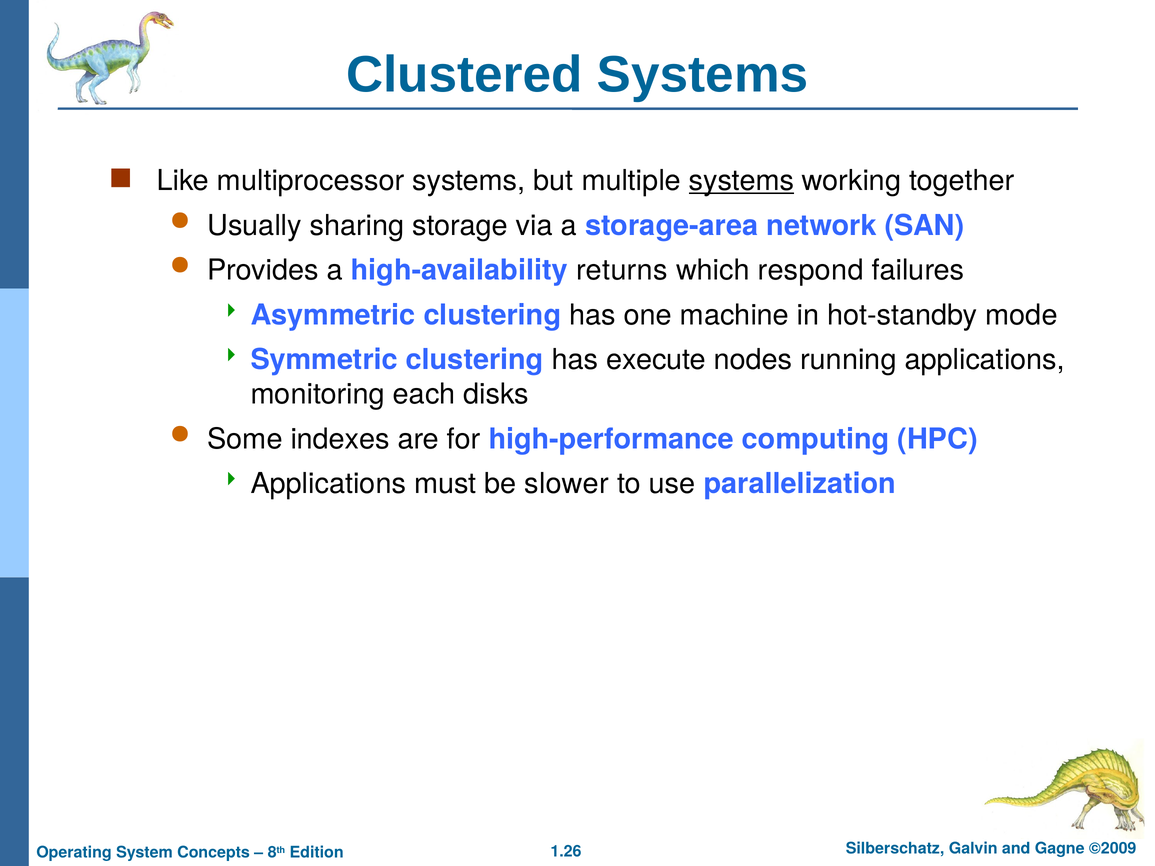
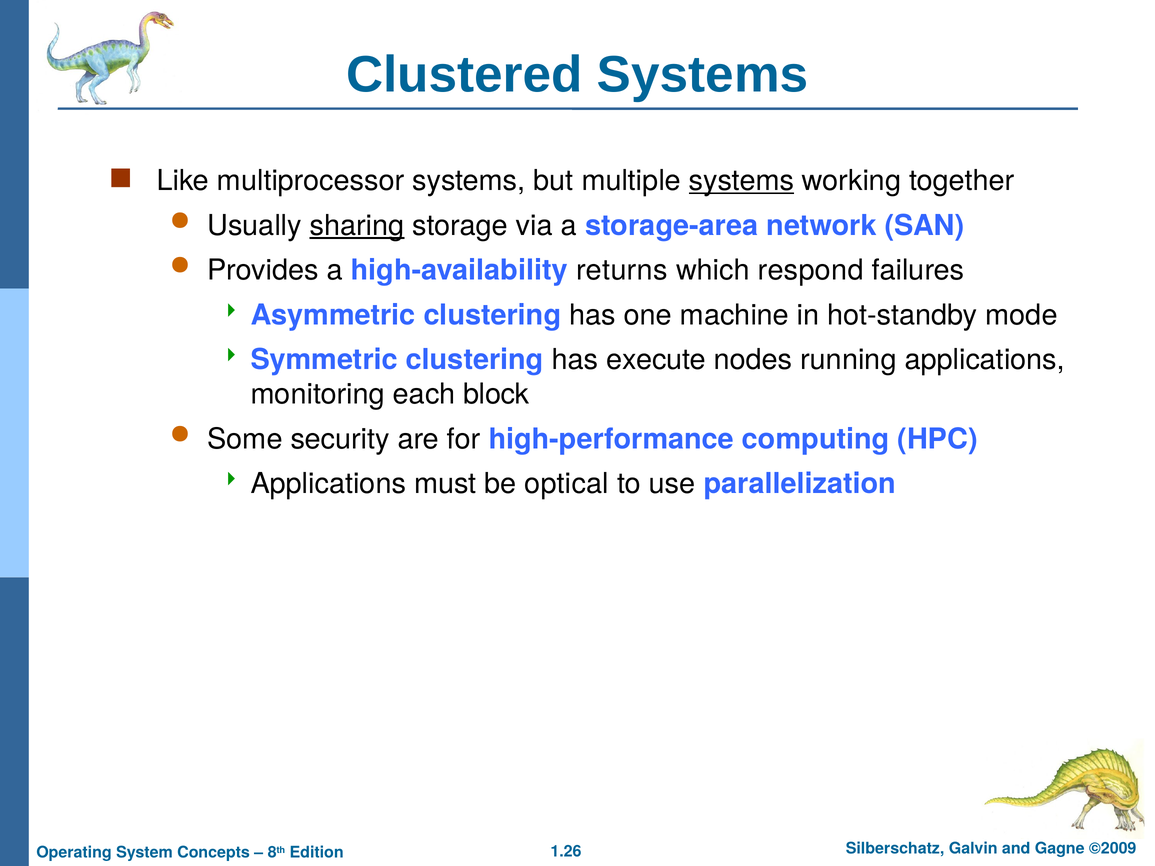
sharing underline: none -> present
disks: disks -> block
indexes: indexes -> security
slower: slower -> optical
